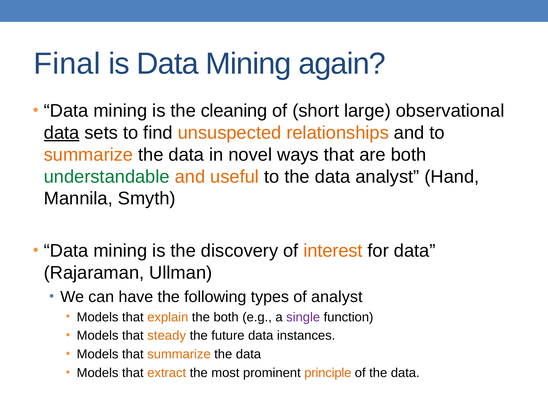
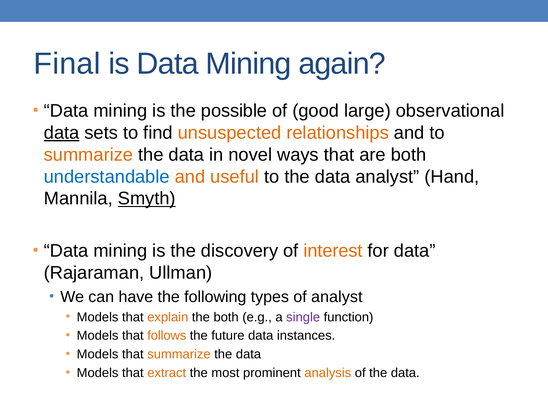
cleaning: cleaning -> possible
short: short -> good
understandable colour: green -> blue
Smyth underline: none -> present
steady: steady -> follows
principle: principle -> analysis
